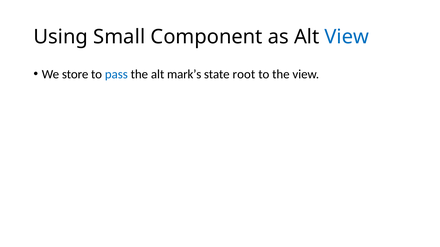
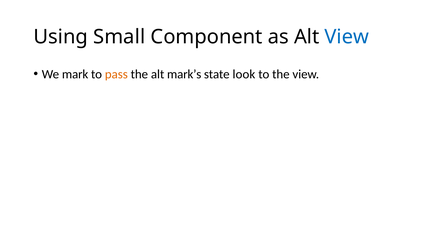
store: store -> mark
pass colour: blue -> orange
root: root -> look
